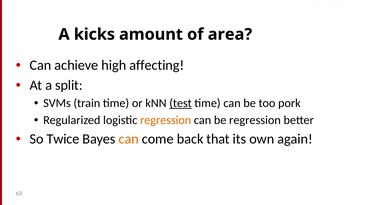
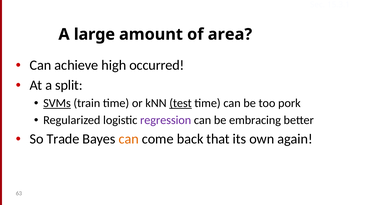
kicks: kicks -> large
affecting: affecting -> occurred
SVMs underline: none -> present
regression at (166, 120) colour: orange -> purple
be regression: regression -> embracing
Twice: Twice -> Trade
